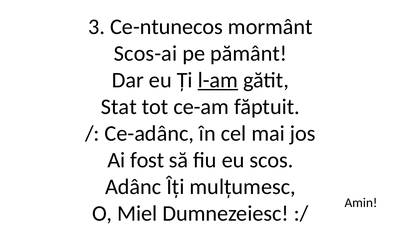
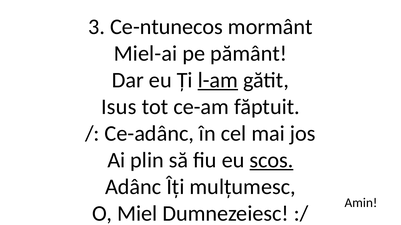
Scos-ai: Scos-ai -> Miel-ai
Stat: Stat -> Isus
fost: fost -> plin
scos underline: none -> present
